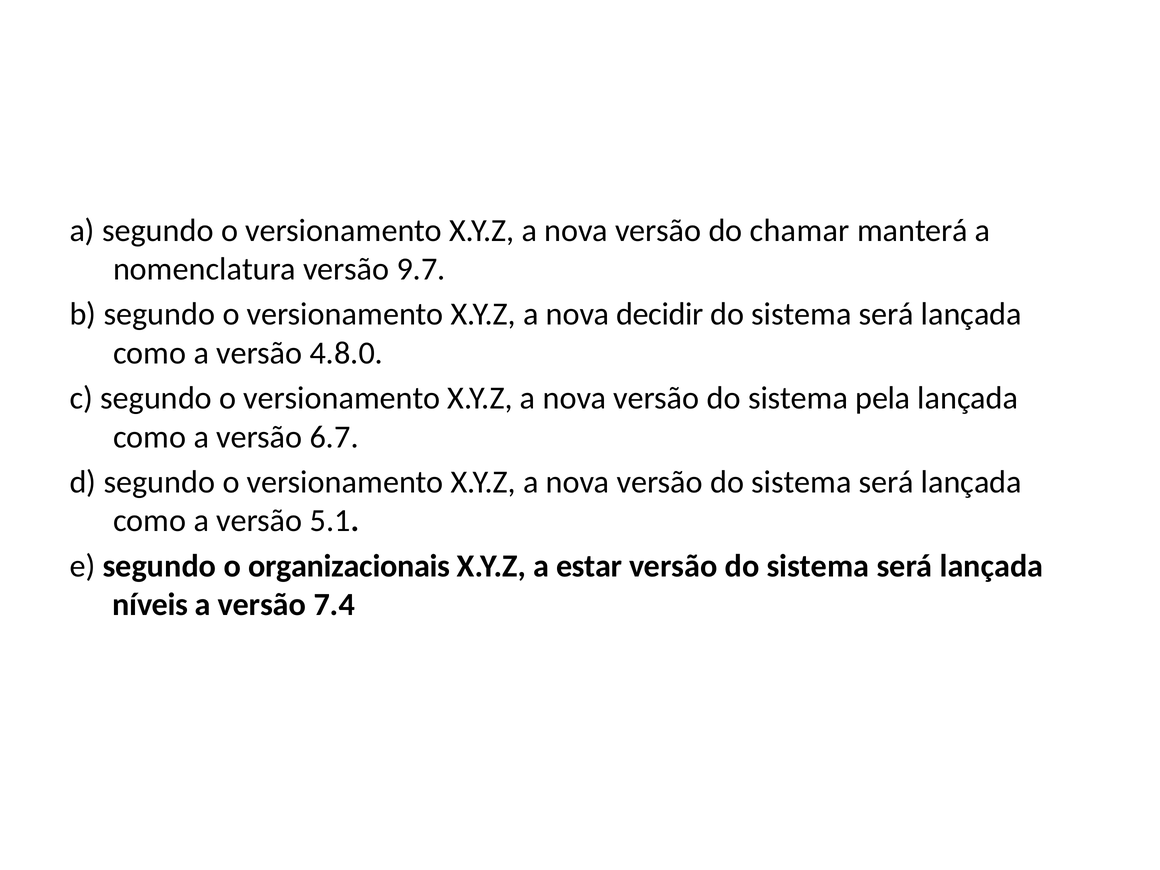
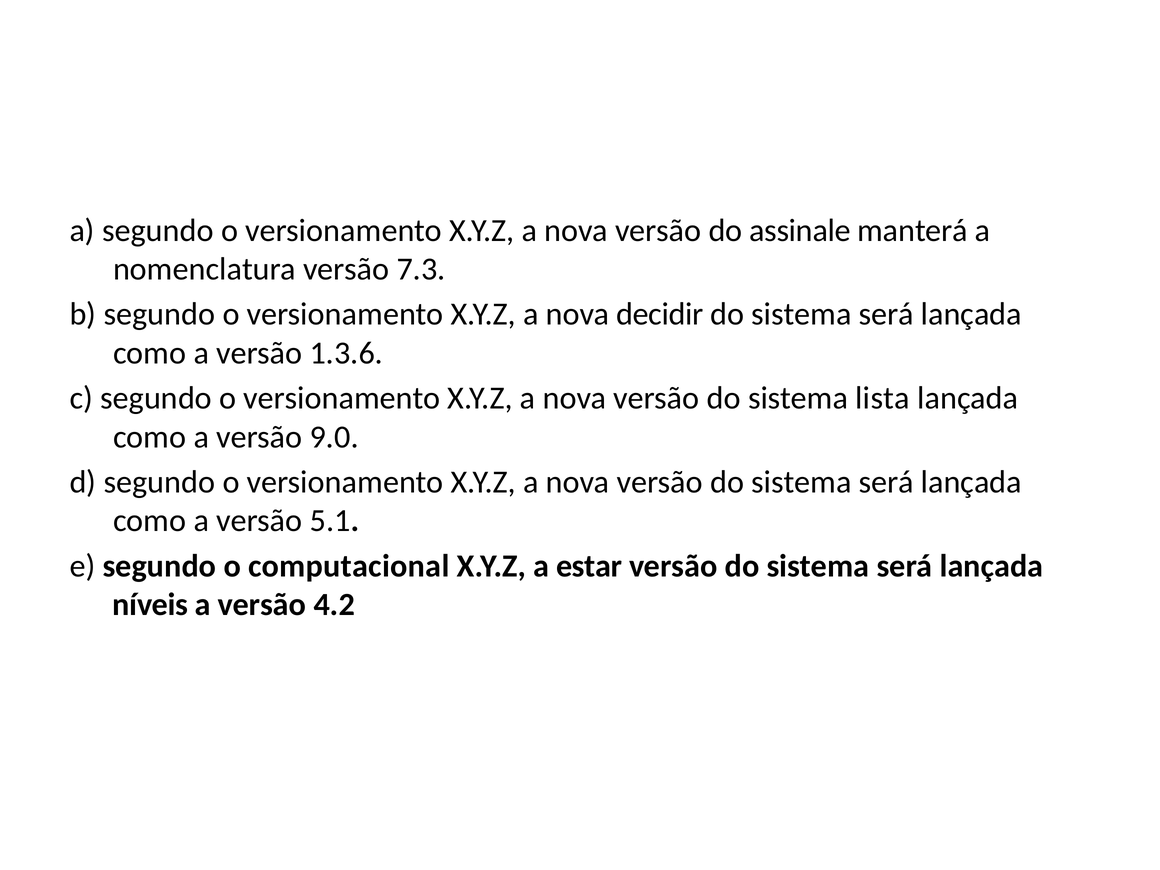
chamar: chamar -> assinale
9.7: 9.7 -> 7.3
4.8.0: 4.8.0 -> 1.3.6
pela: pela -> lista
6.7: 6.7 -> 9.0
organizacionais: organizacionais -> computacional
7.4: 7.4 -> 4.2
